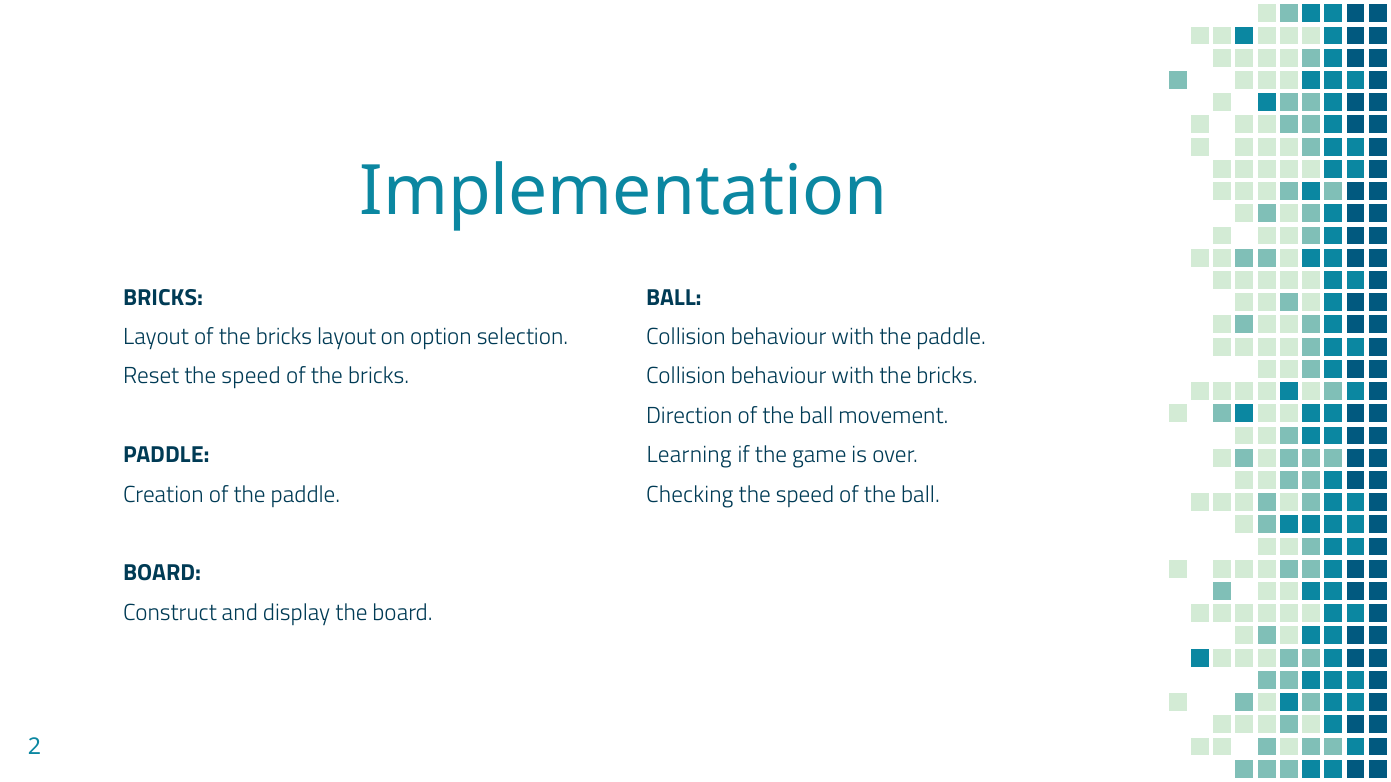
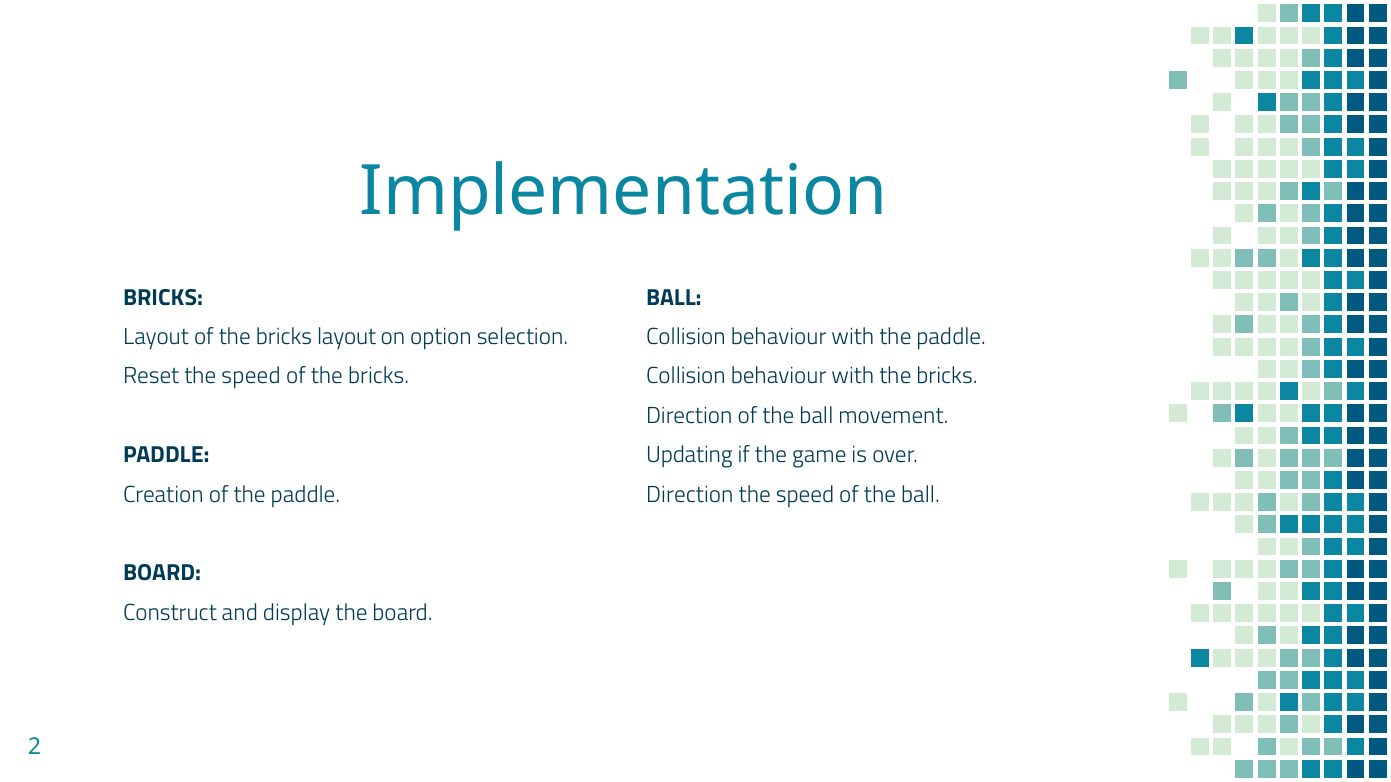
Learning: Learning -> Updating
Checking at (690, 495): Checking -> Direction
